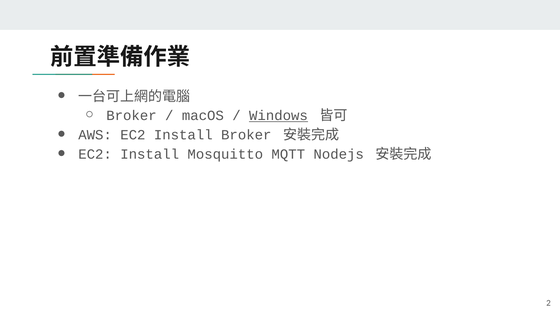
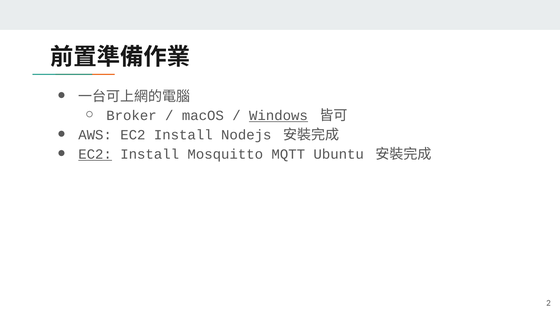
Install Broker: Broker -> Nodejs
EC2 at (95, 154) underline: none -> present
Nodejs: Nodejs -> Ubuntu
